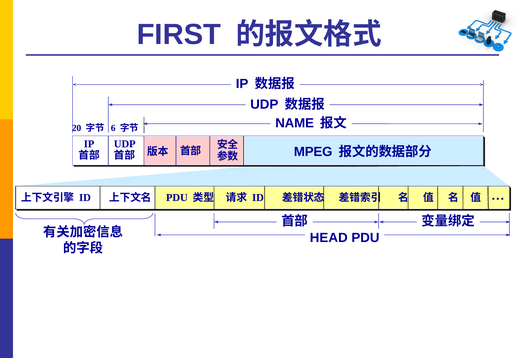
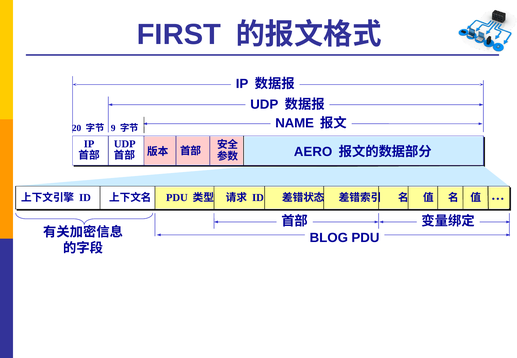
6: 6 -> 9
MPEG: MPEG -> AERO
HEAD: HEAD -> BLOG
